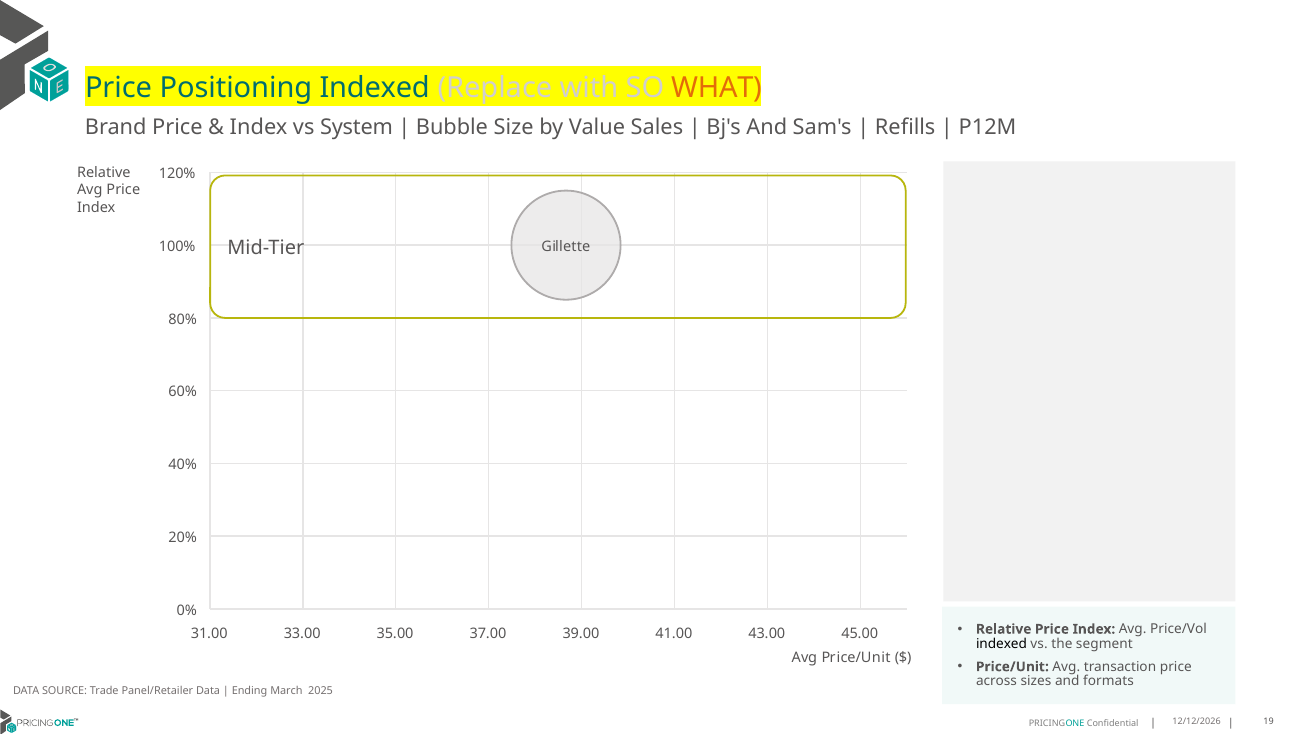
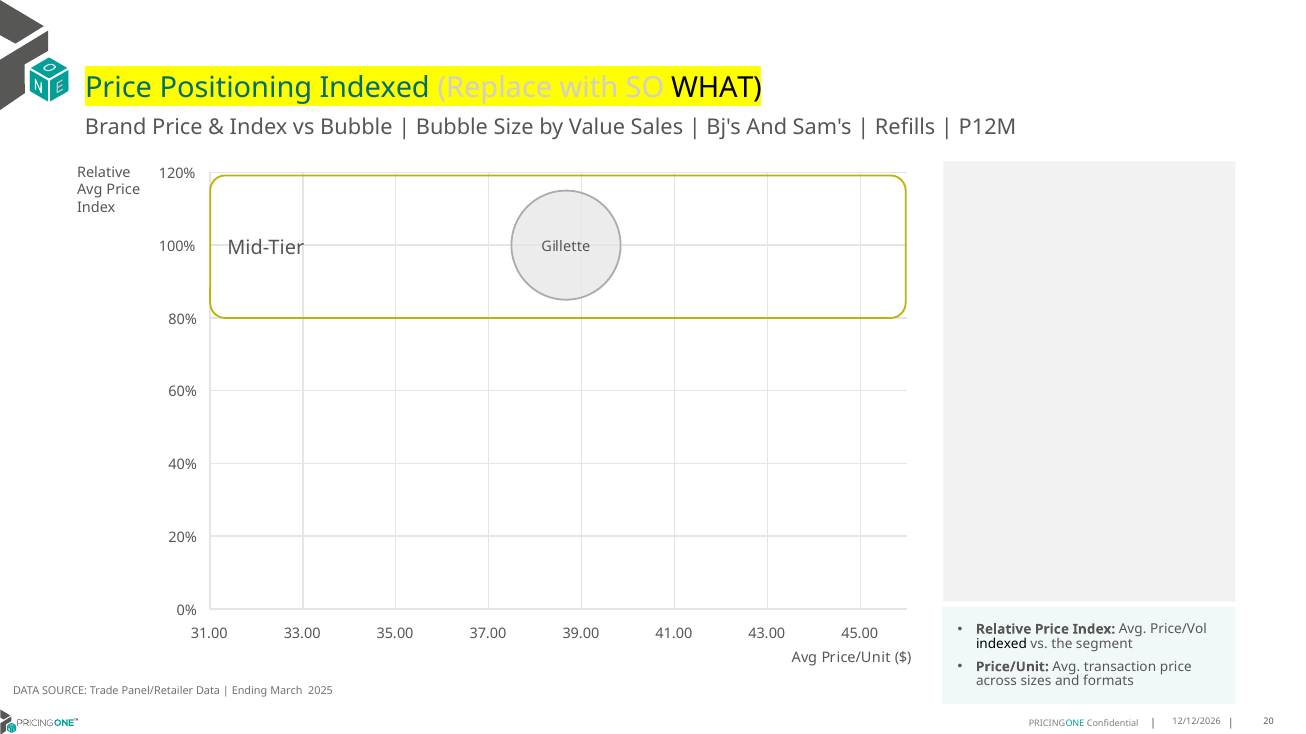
WHAT colour: orange -> black
vs System: System -> Bubble
19: 19 -> 20
